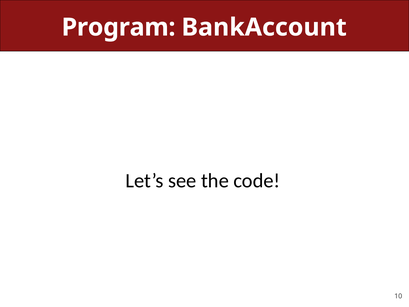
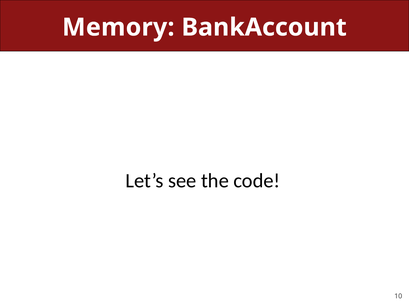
Program: Program -> Memory
